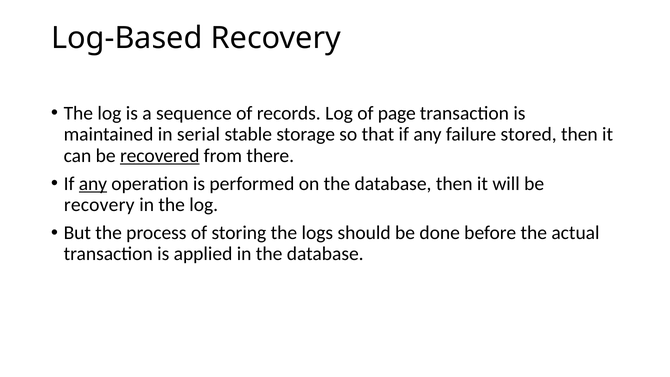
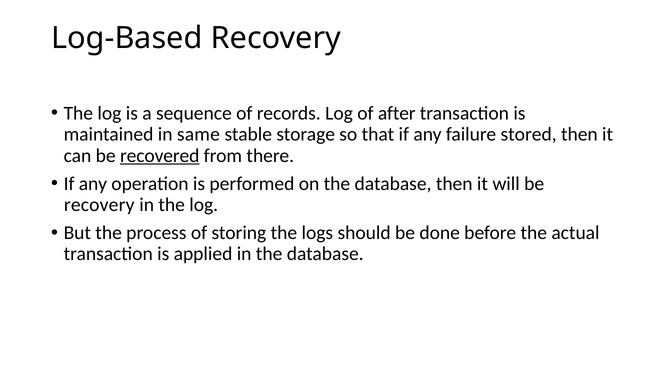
page: page -> after
serial: serial -> same
any at (93, 184) underline: present -> none
